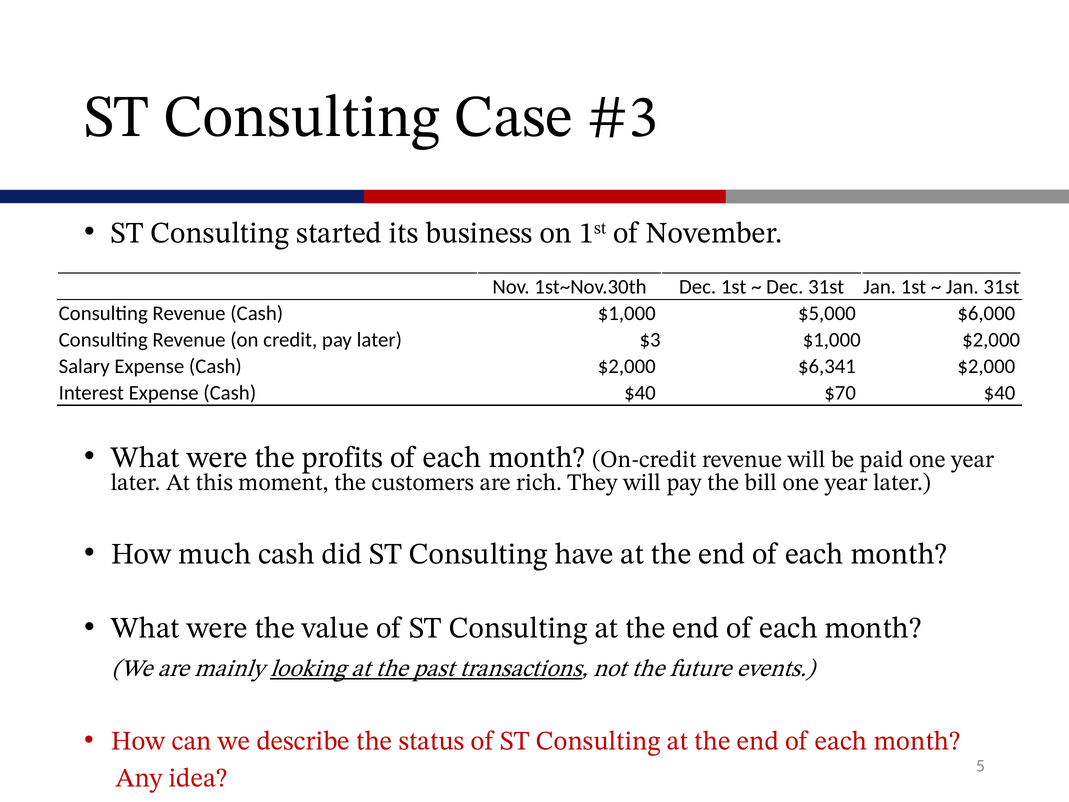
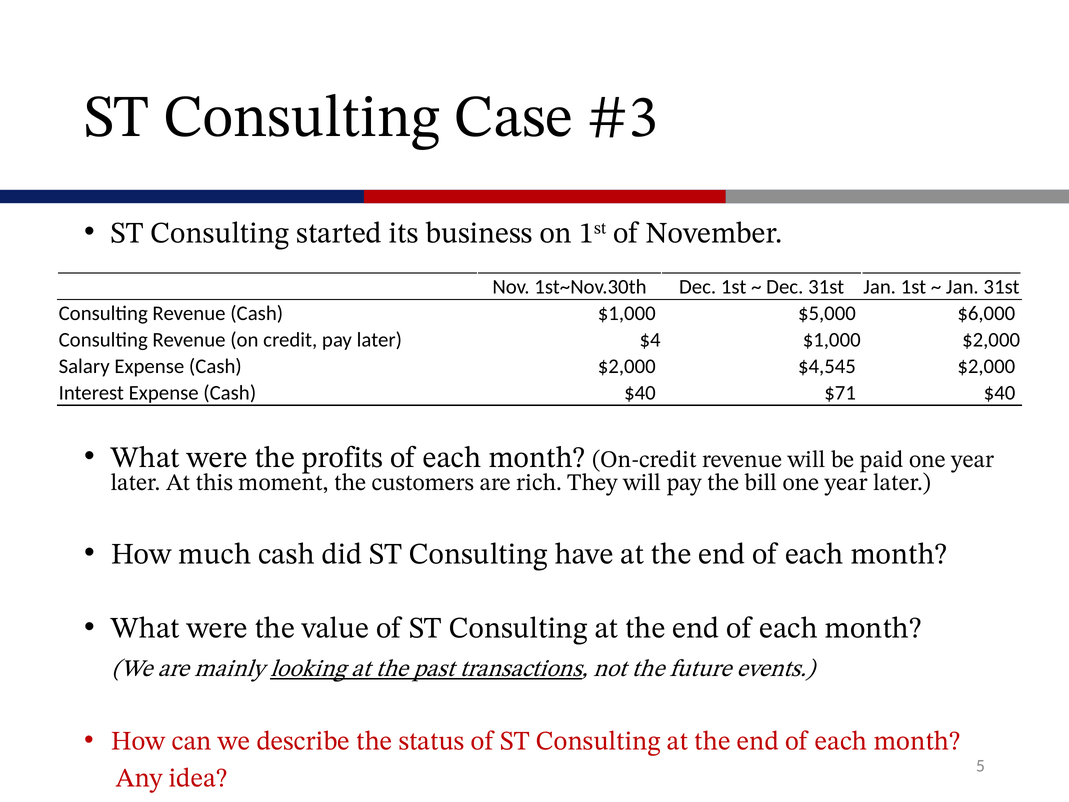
$3: $3 -> $4
$6,341: $6,341 -> $4,545
$70: $70 -> $71
